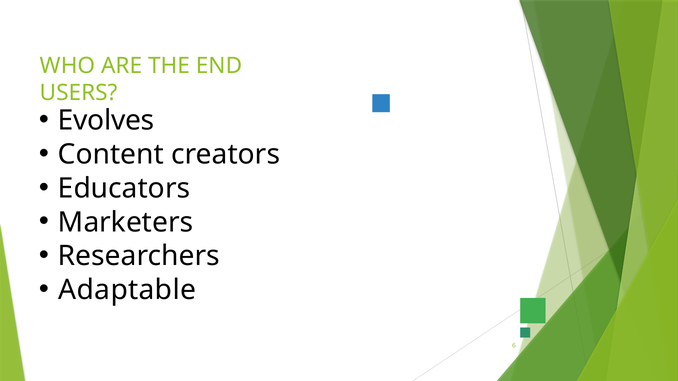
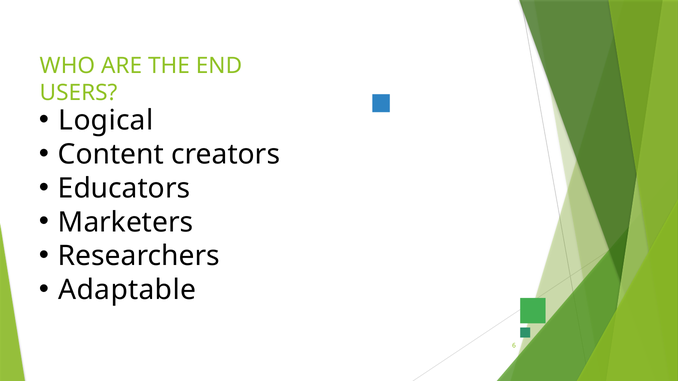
Evolves: Evolves -> Logical
